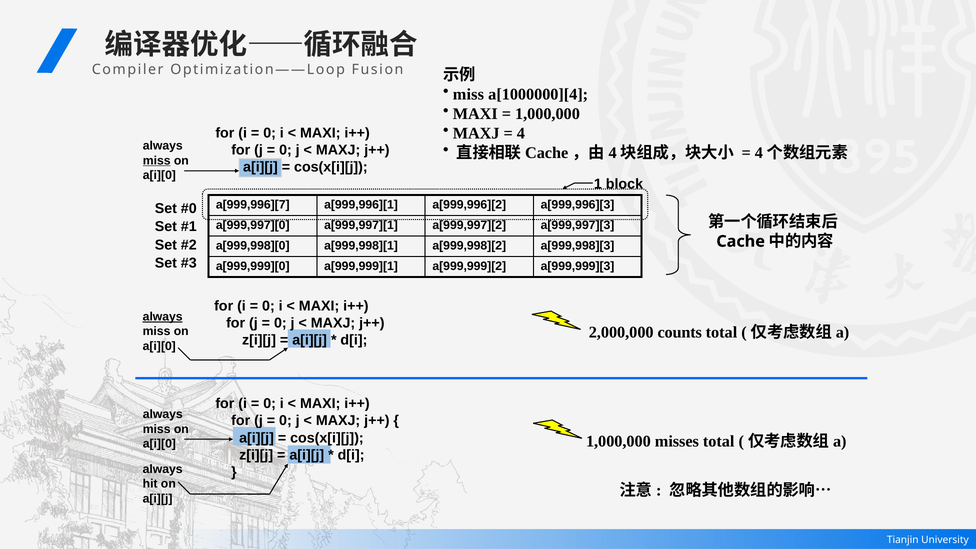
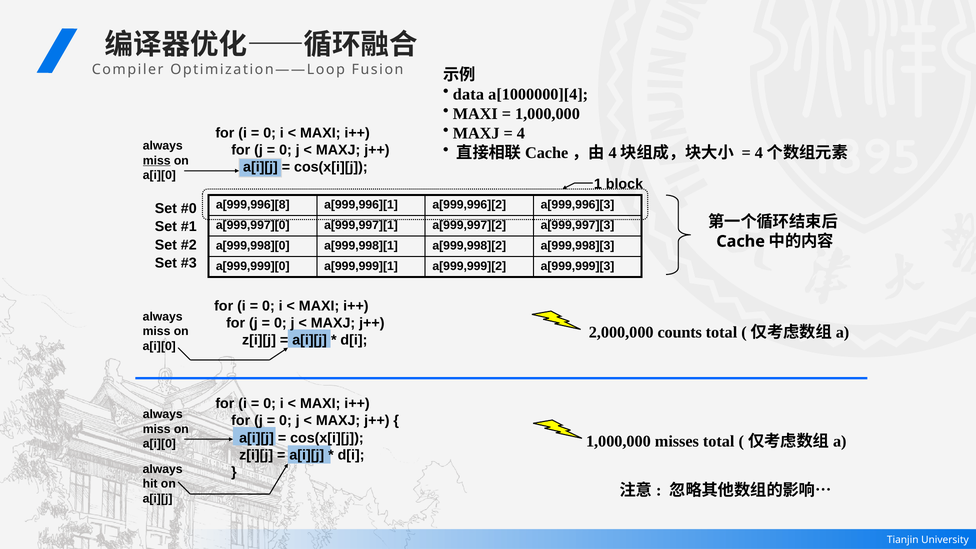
miss at (468, 94): miss -> data
a[999,996][7: a[999,996][7 -> a[999,996][8
always at (163, 317) underline: present -> none
